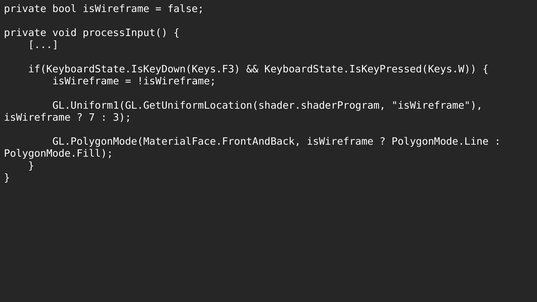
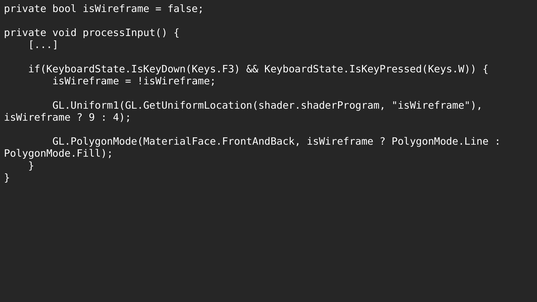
7: 7 -> 9
3: 3 -> 4
